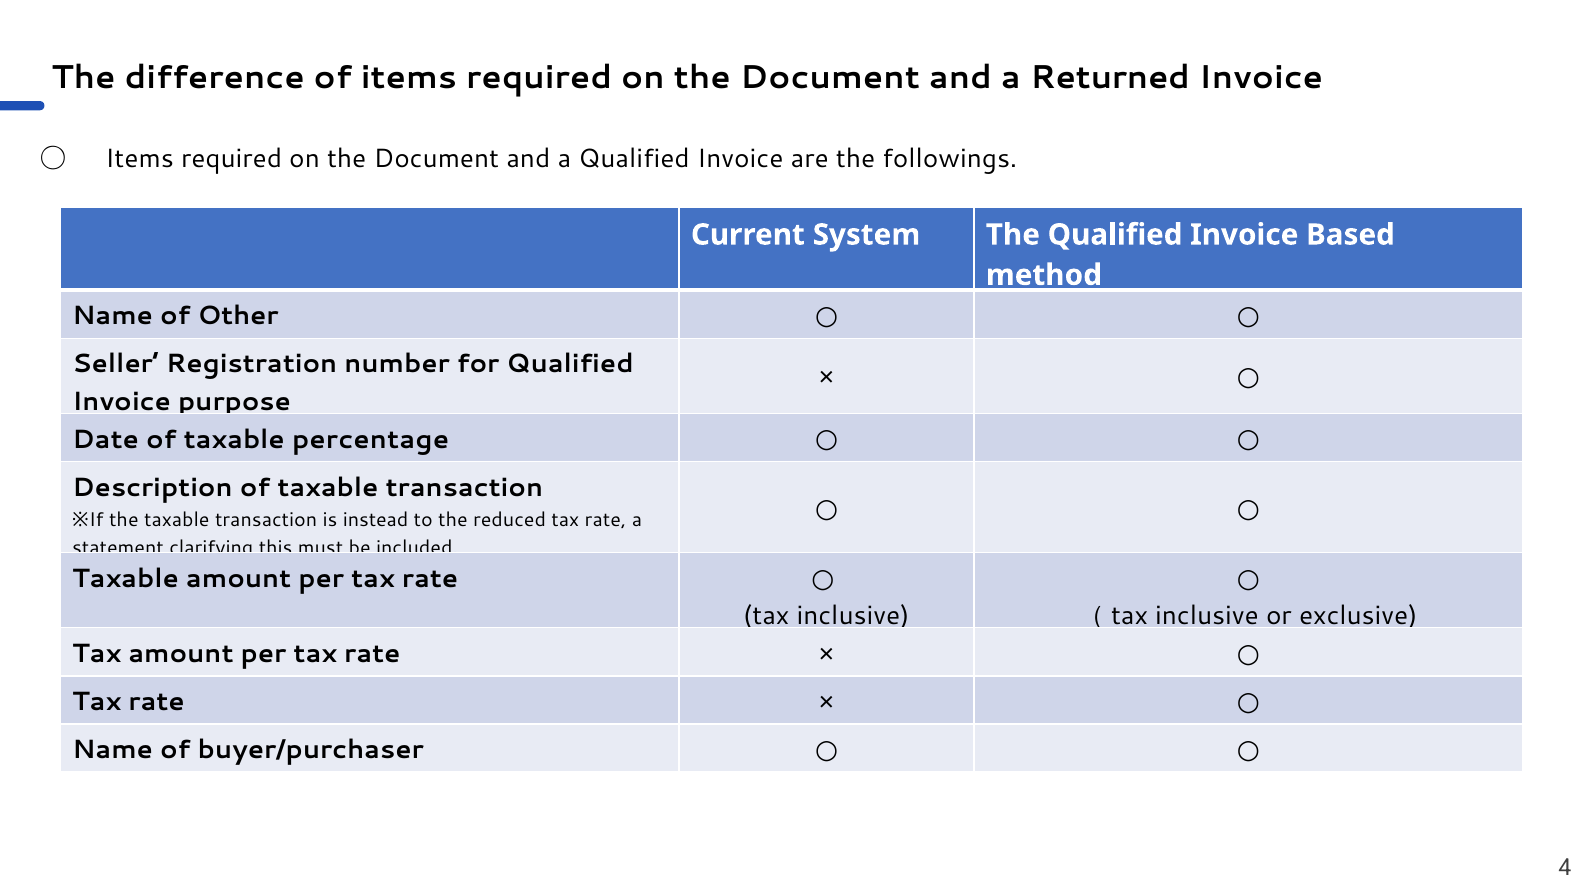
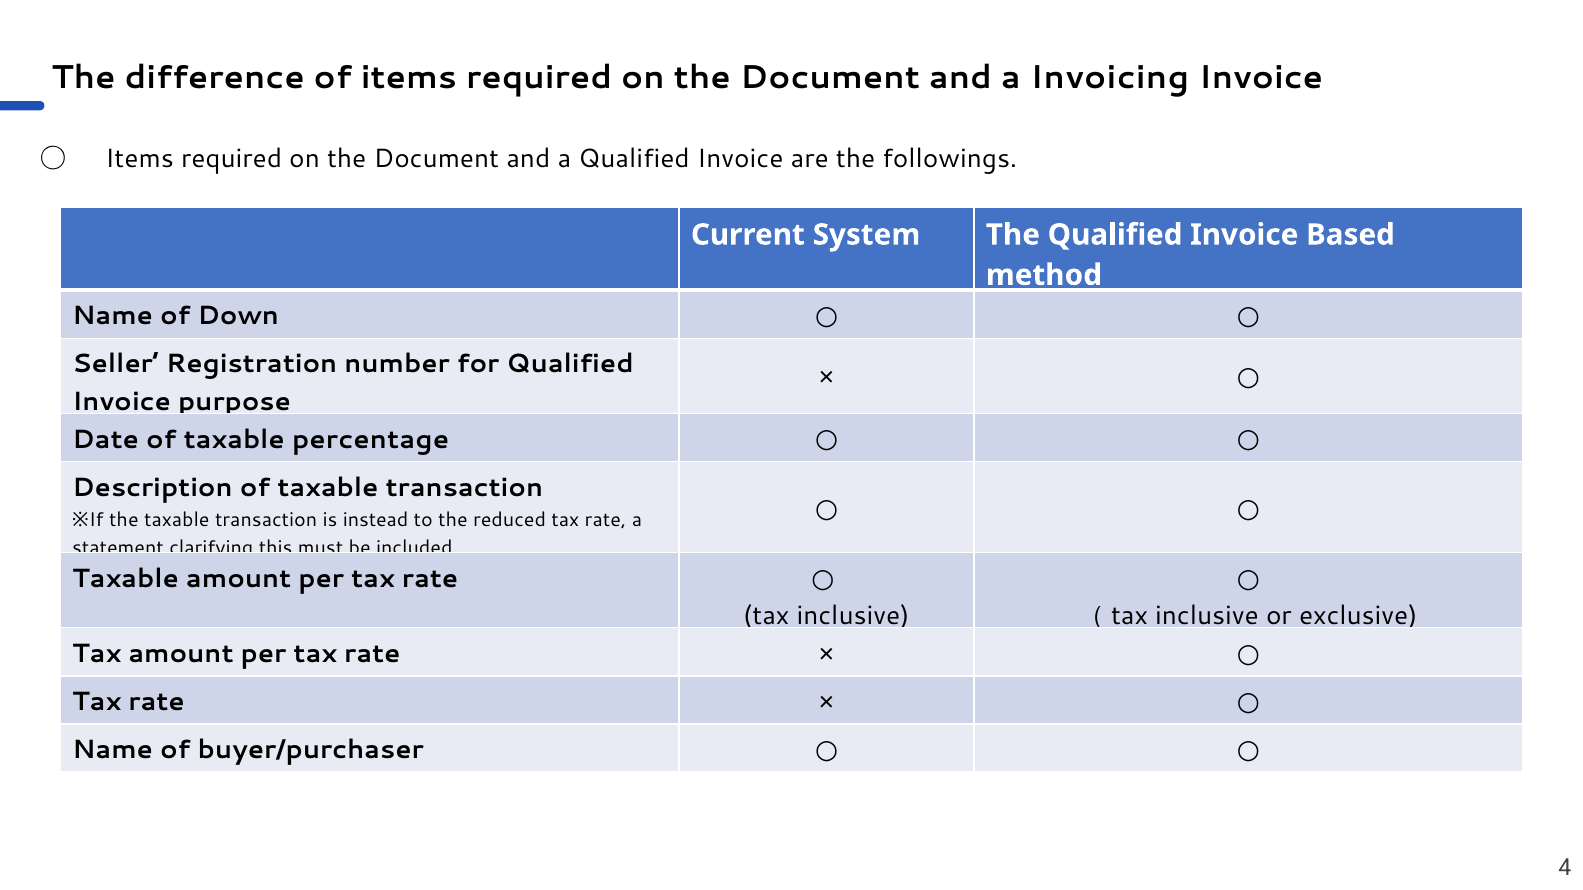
Returned: Returned -> Invoicing
Other: Other -> Down
